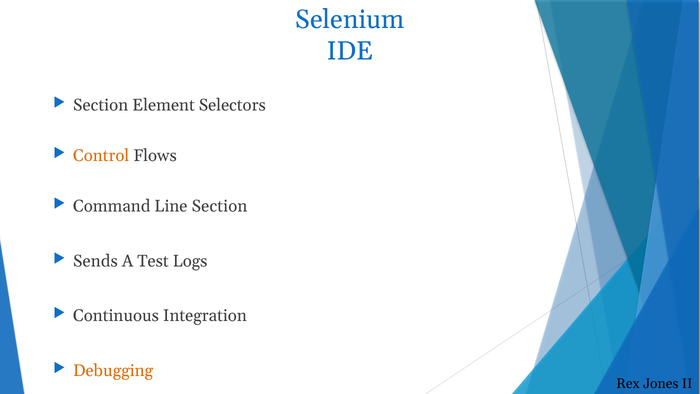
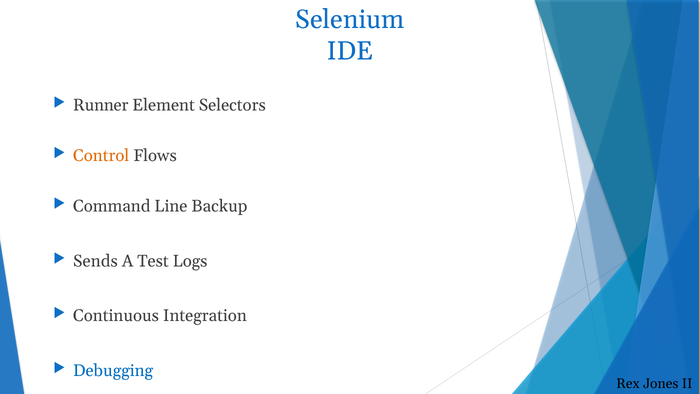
Section at (101, 105): Section -> Runner
Line Section: Section -> Backup
Debugging colour: orange -> blue
